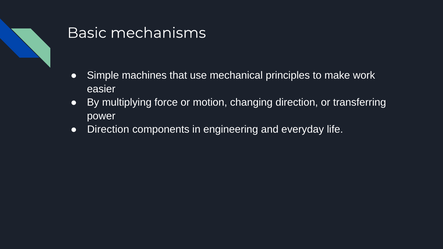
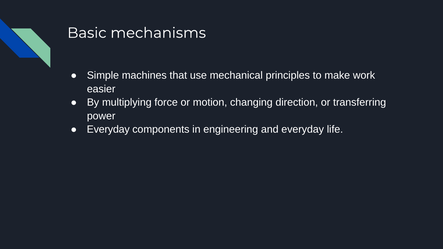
Direction at (108, 130): Direction -> Everyday
